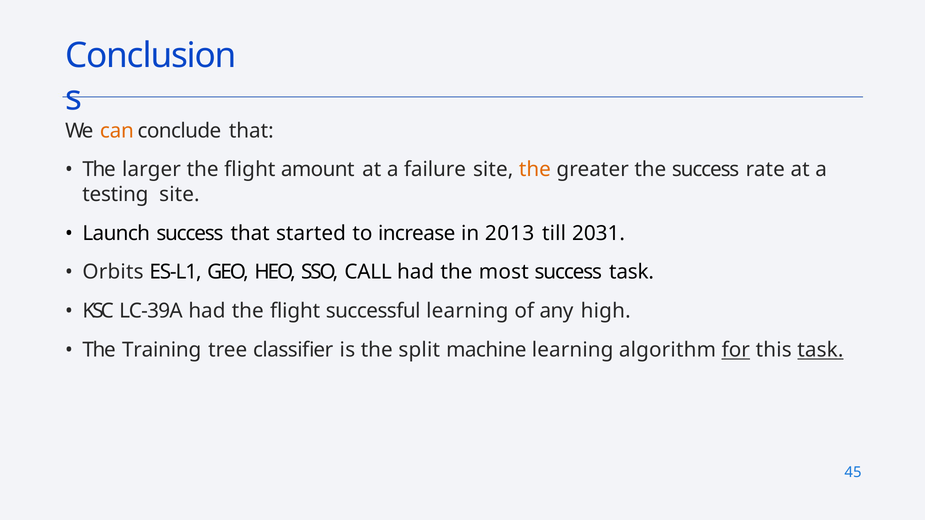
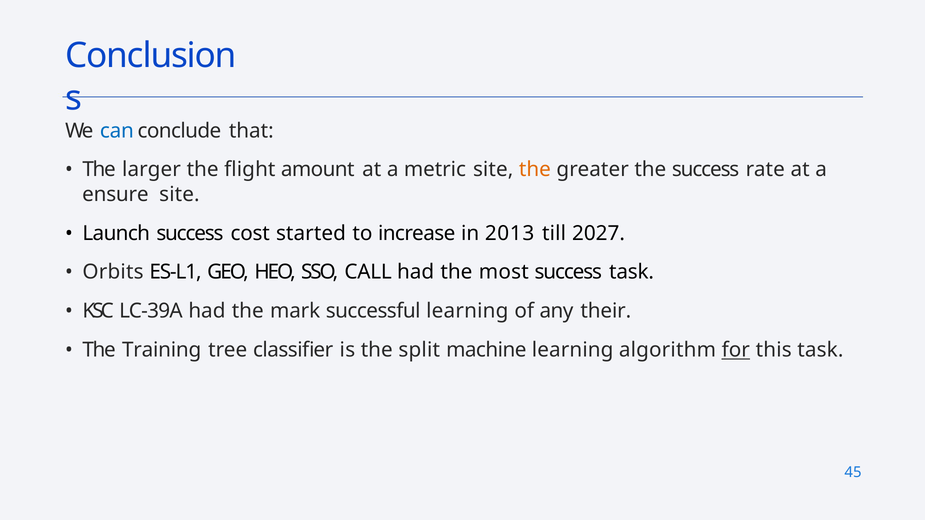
can colour: orange -> blue
failure: failure -> metric
testing: testing -> ensure
success that: that -> cost
2031: 2031 -> 2027
had the flight: flight -> mark
high: high -> their
task at (820, 350) underline: present -> none
